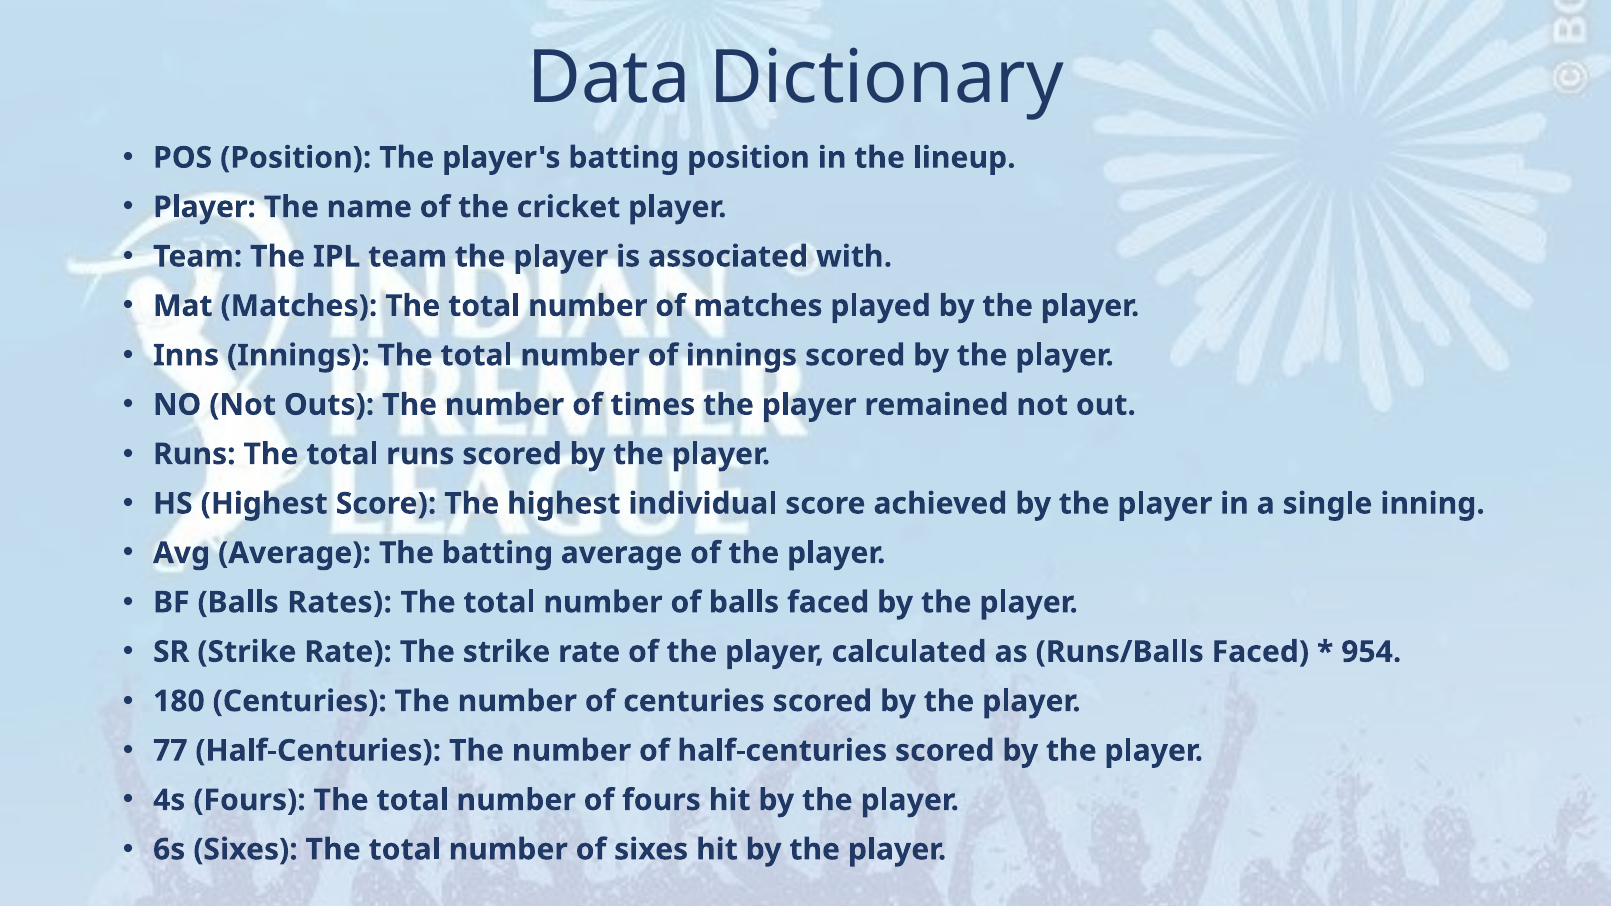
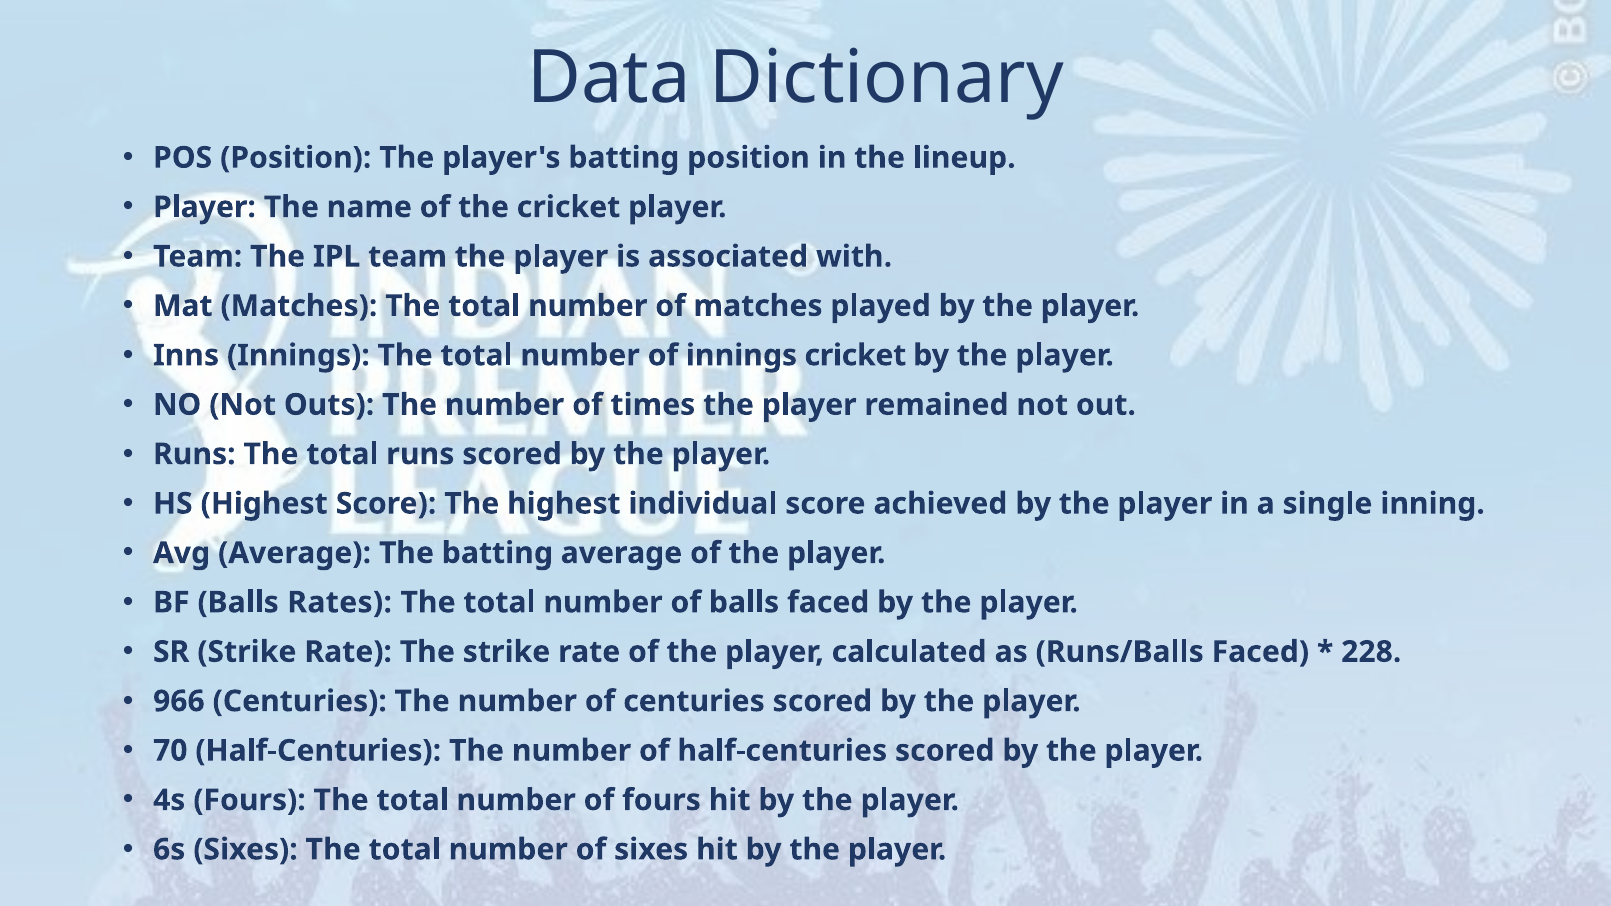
innings scored: scored -> cricket
954: 954 -> 228
180: 180 -> 966
77: 77 -> 70
